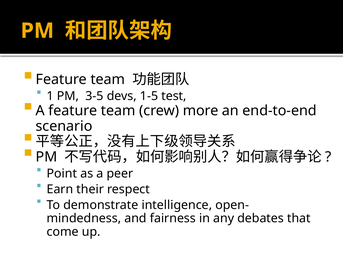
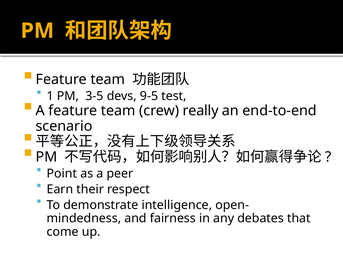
1-5: 1-5 -> 9-5
more: more -> really
